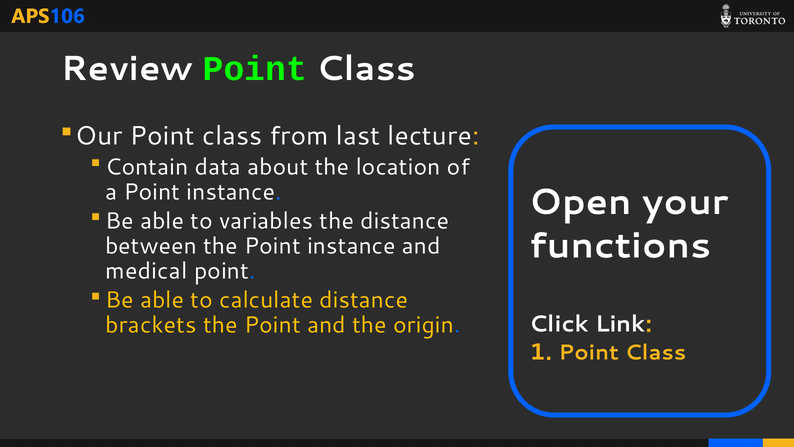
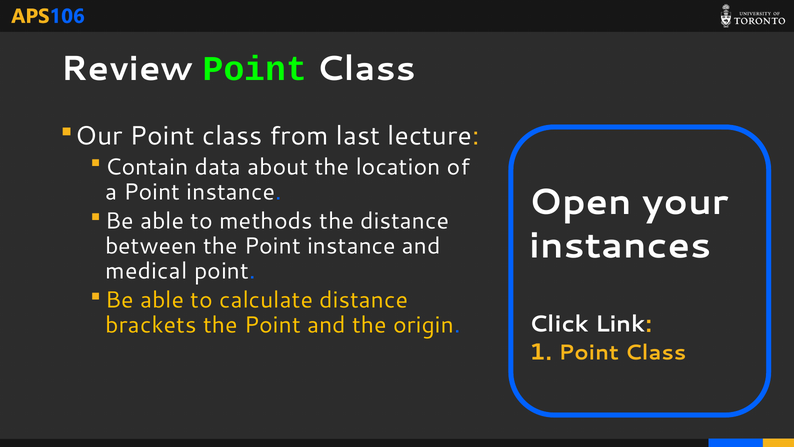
variables: variables -> methods
functions: functions -> instances
